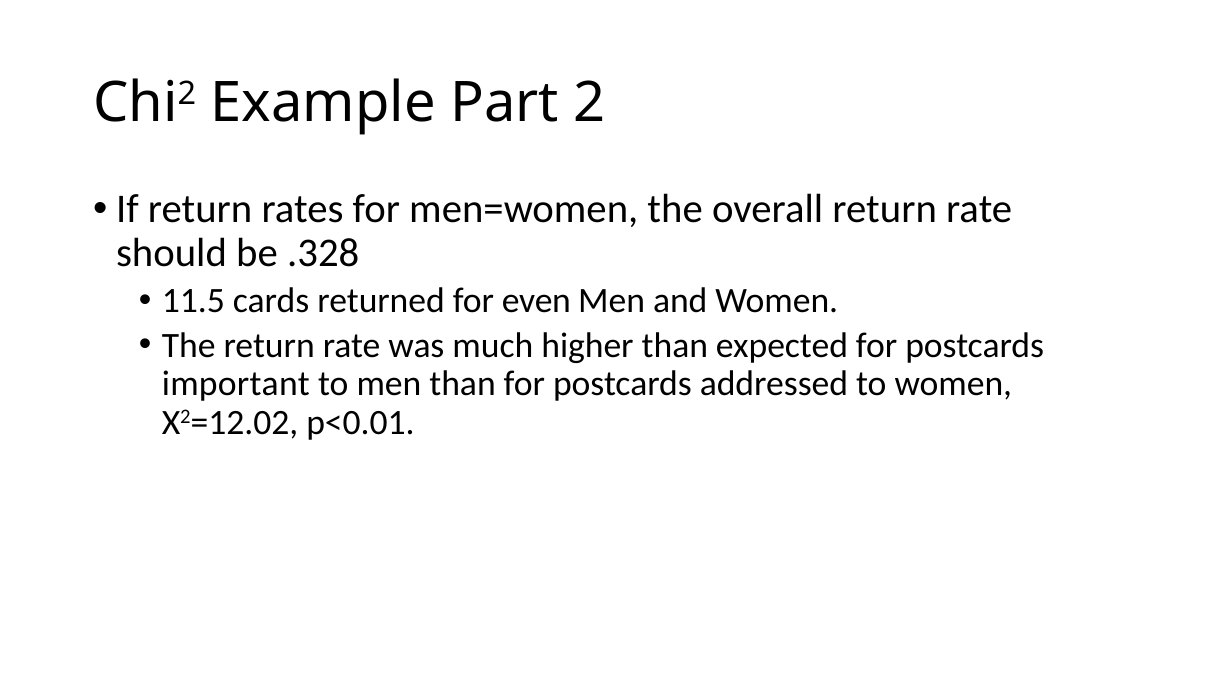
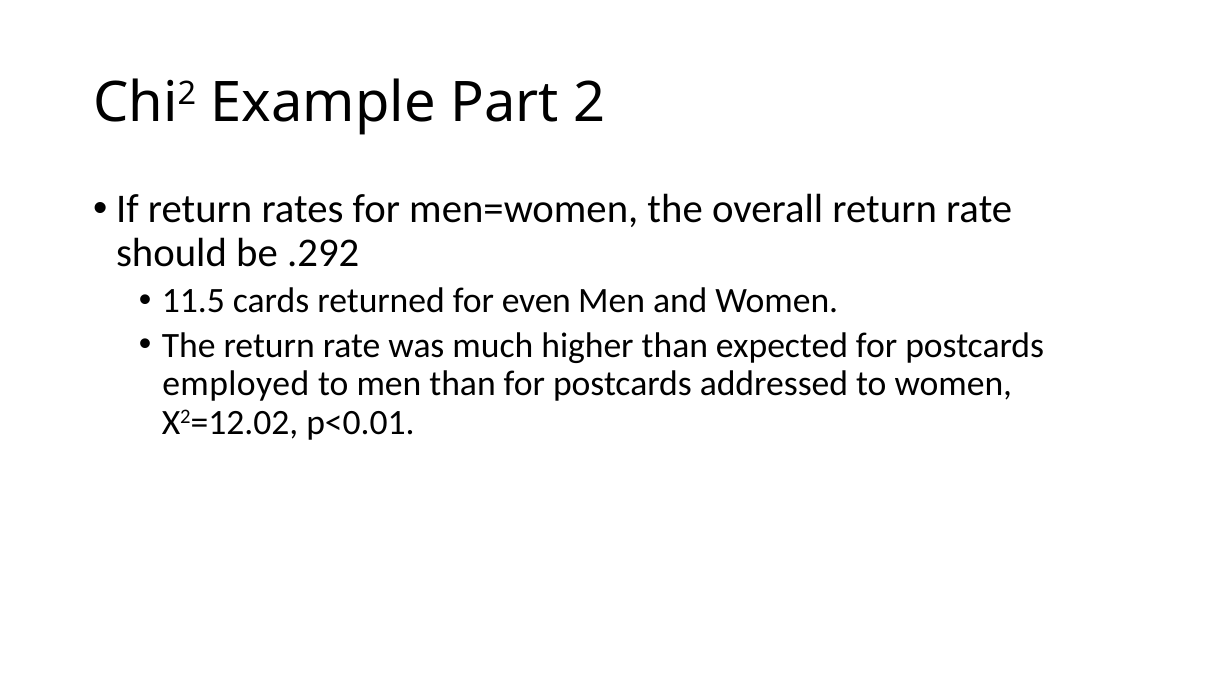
.328: .328 -> .292
important: important -> employed
